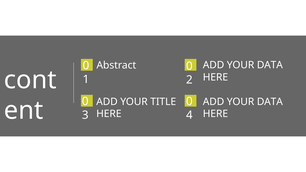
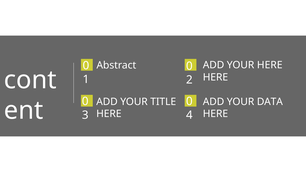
DATA at (270, 65): DATA -> HERE
